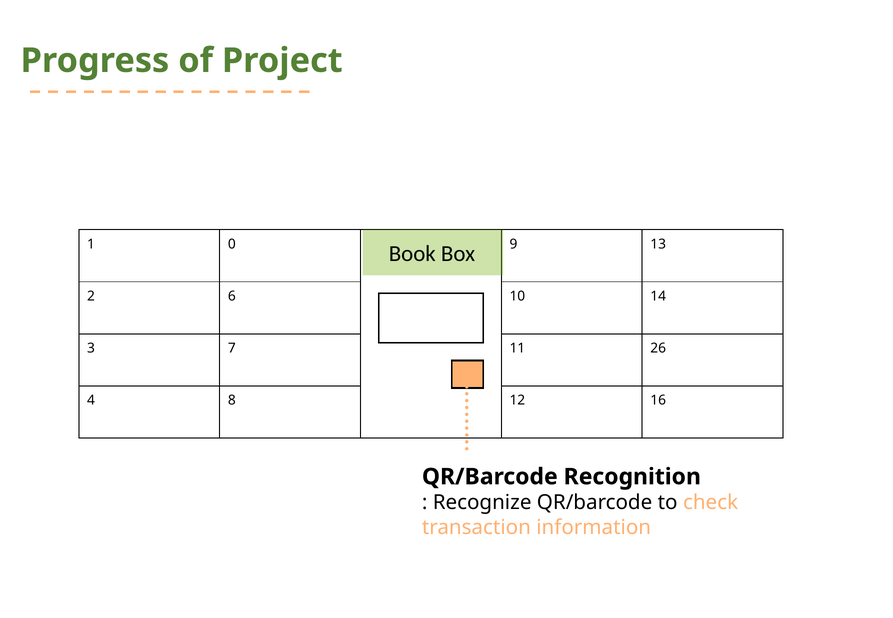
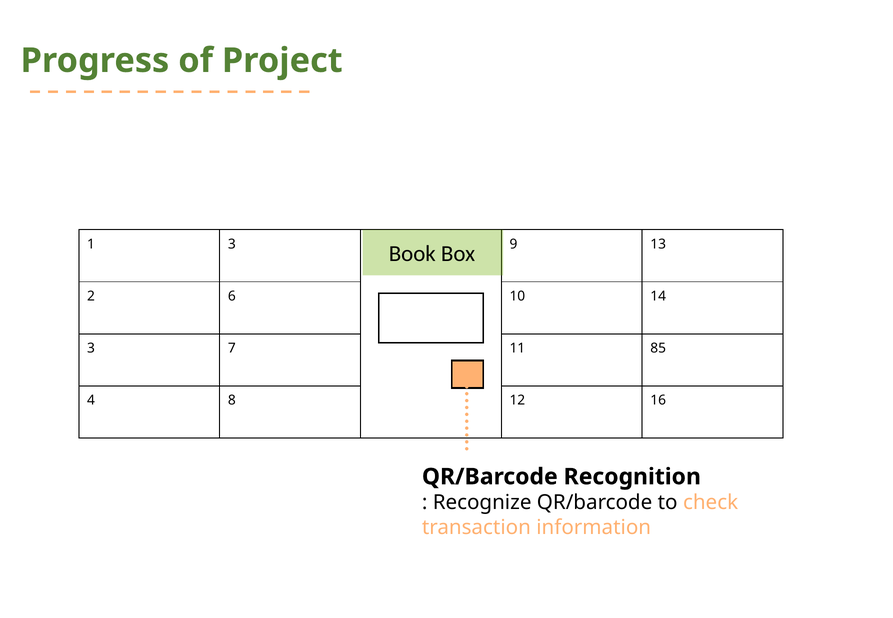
1 0: 0 -> 3
26: 26 -> 85
